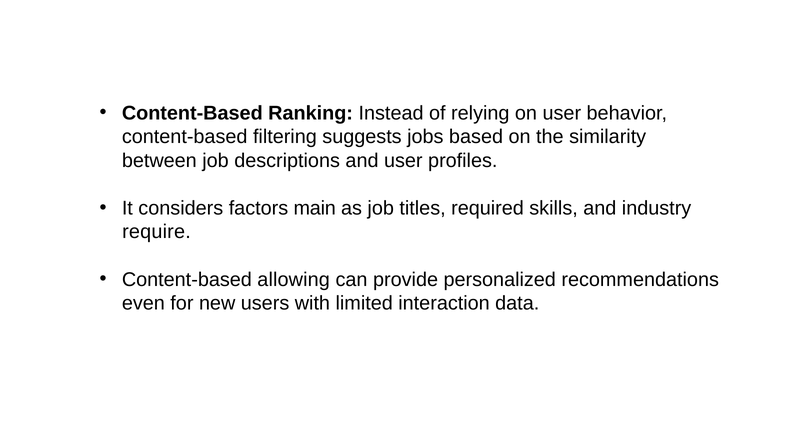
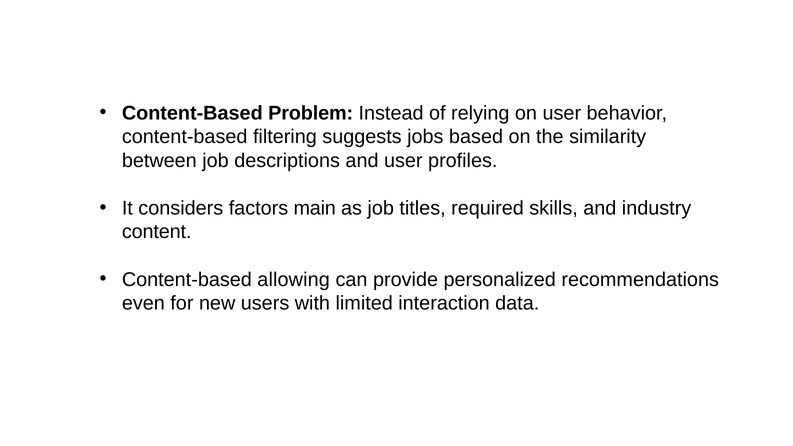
Ranking: Ranking -> Problem
require: require -> content
